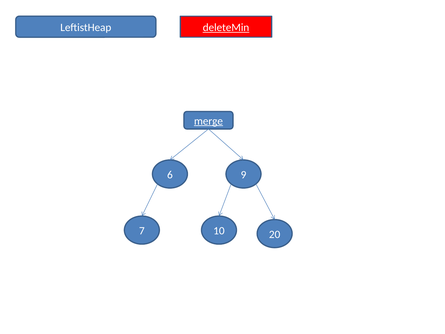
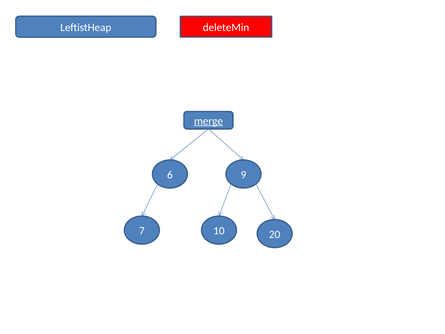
deleteMin underline: present -> none
